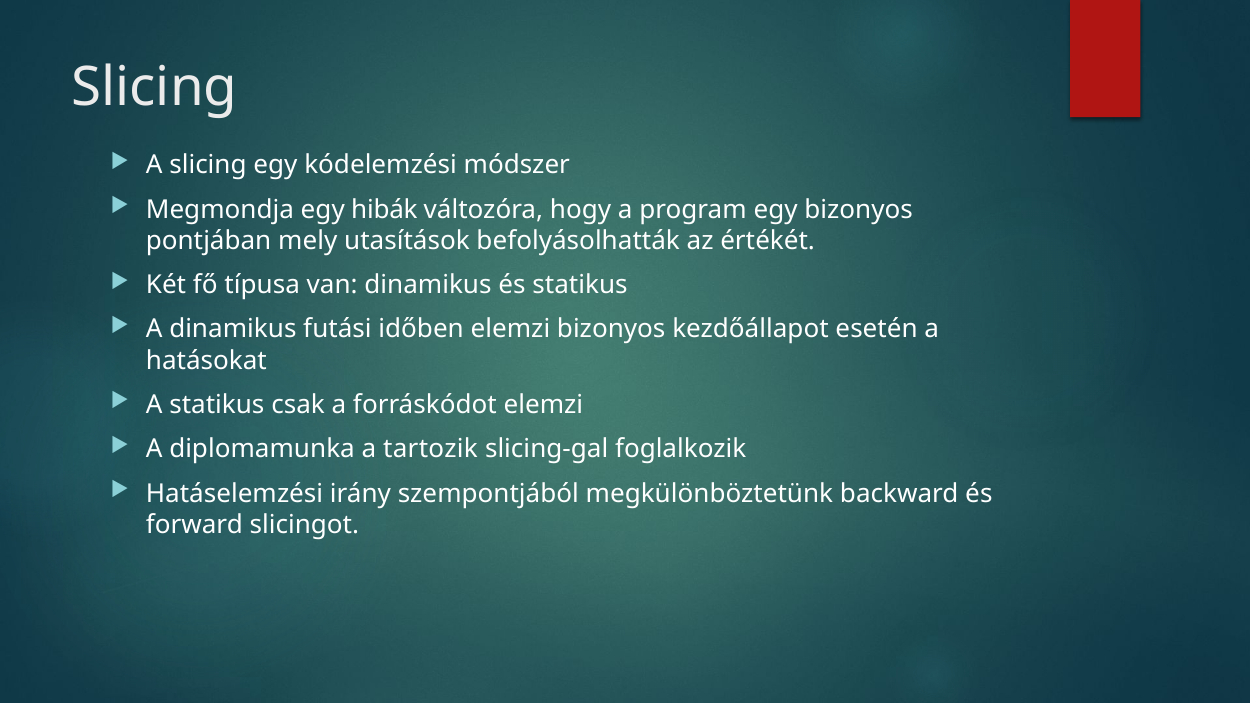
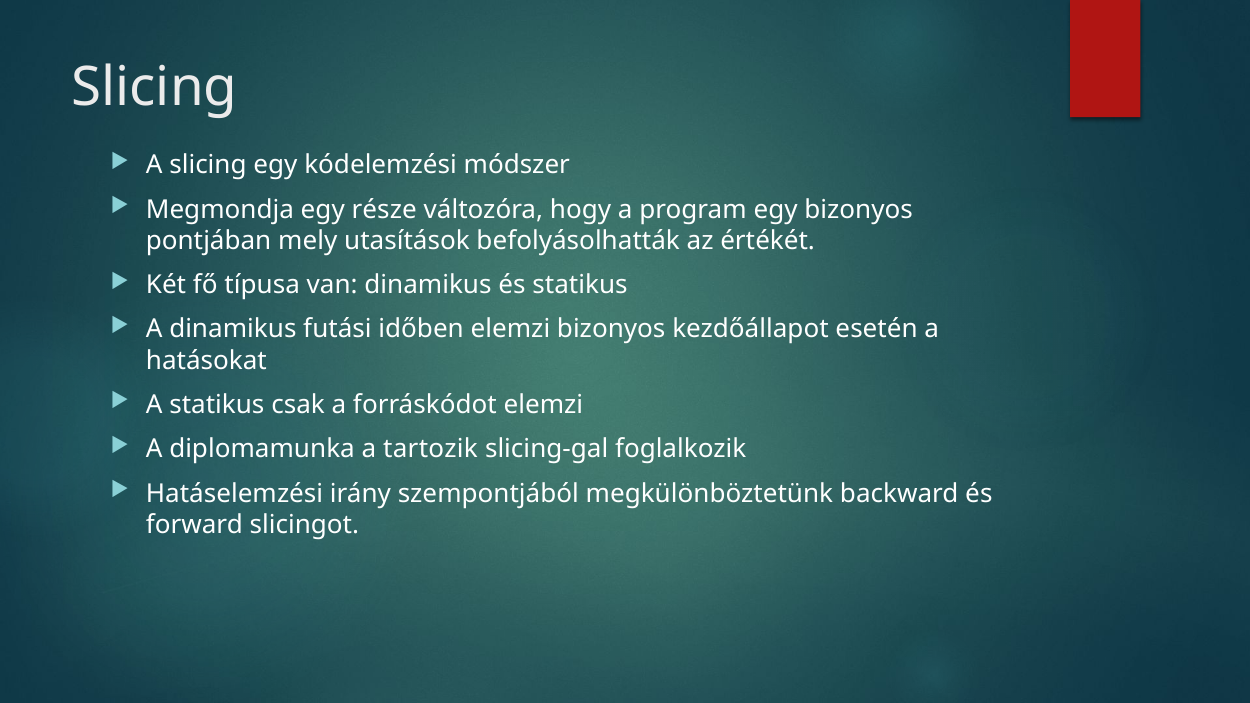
hibák: hibák -> része
